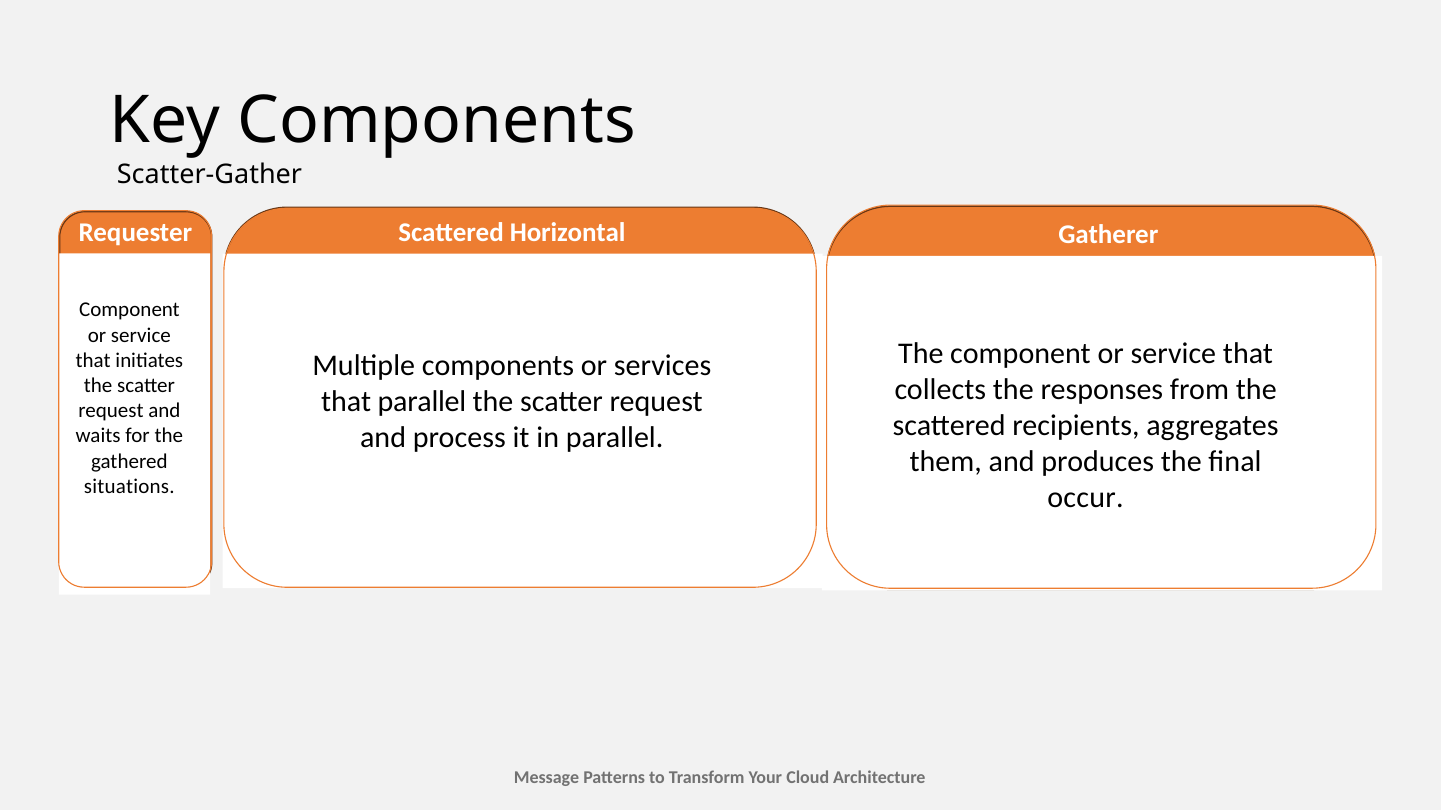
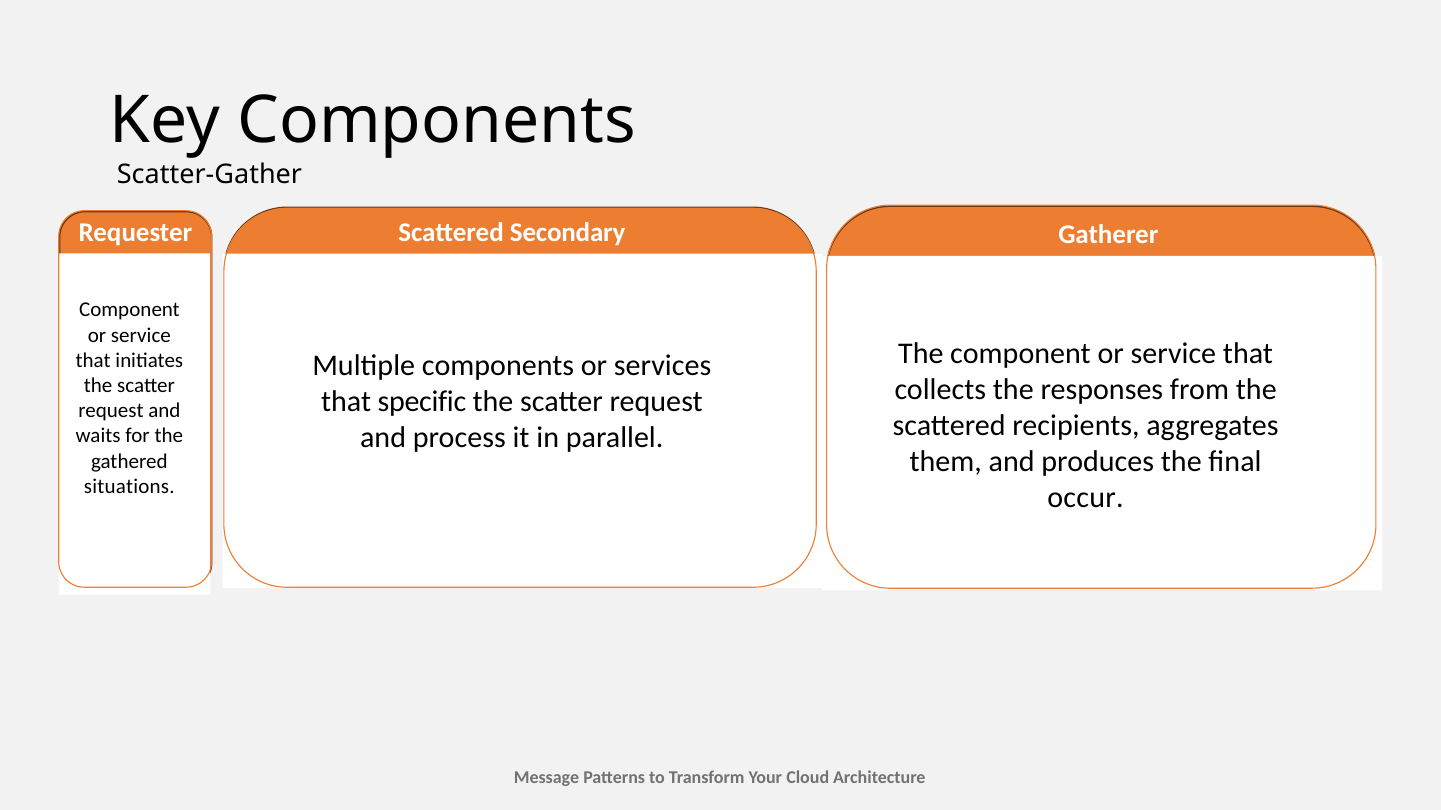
Horizontal: Horizontal -> Secondary
that parallel: parallel -> specific
